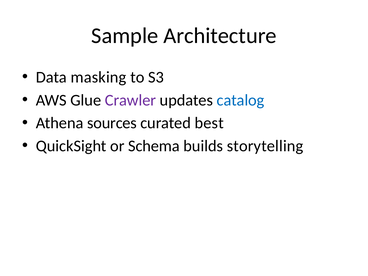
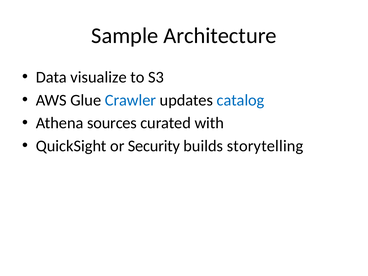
masking: masking -> visualize
Crawler colour: purple -> blue
best: best -> with
Schema: Schema -> Security
